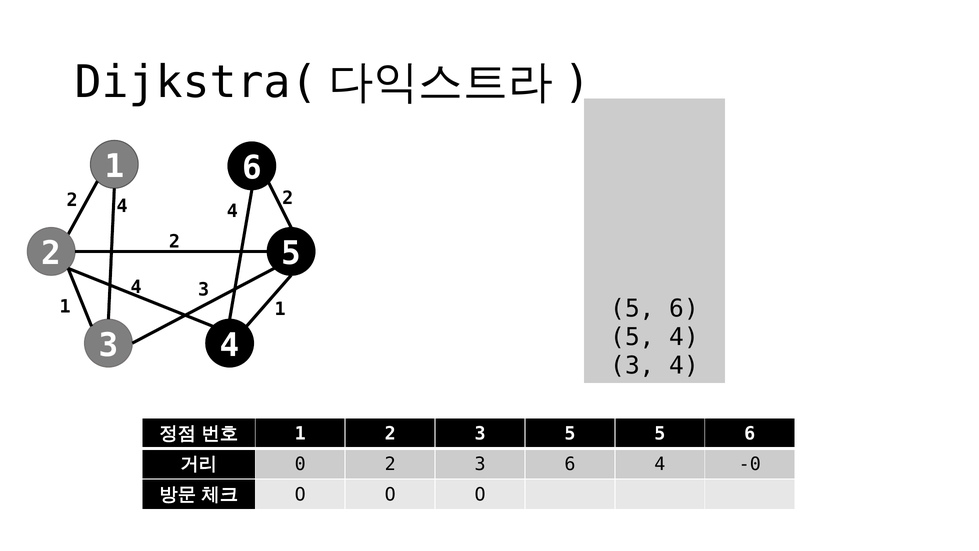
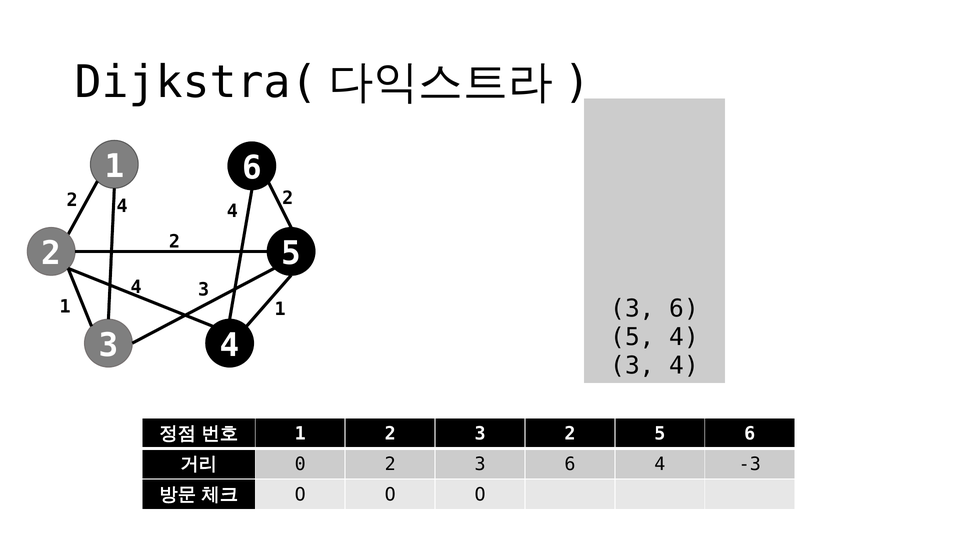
5 at (633, 309): 5 -> 3
2 3 5: 5 -> 2
-0: -0 -> -3
